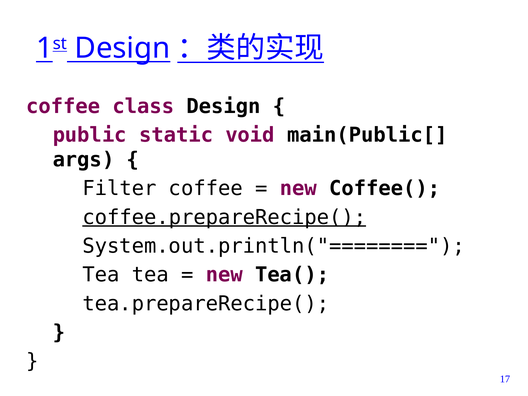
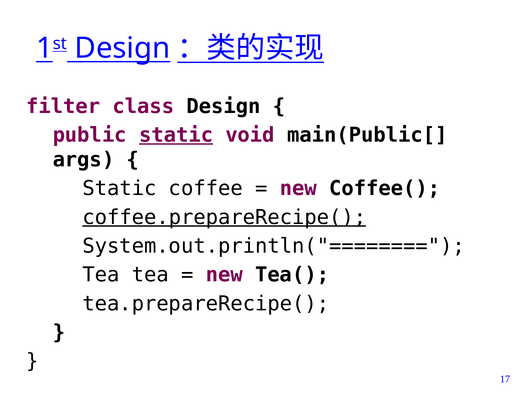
coffee at (63, 106): coffee -> filter
static at (176, 135) underline: none -> present
Filter at (119, 188): Filter -> Static
